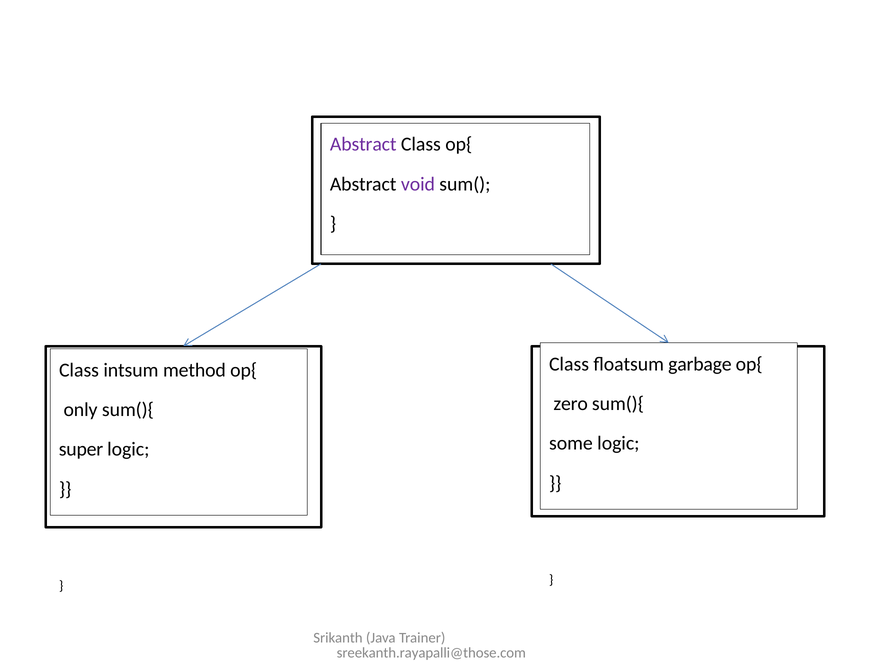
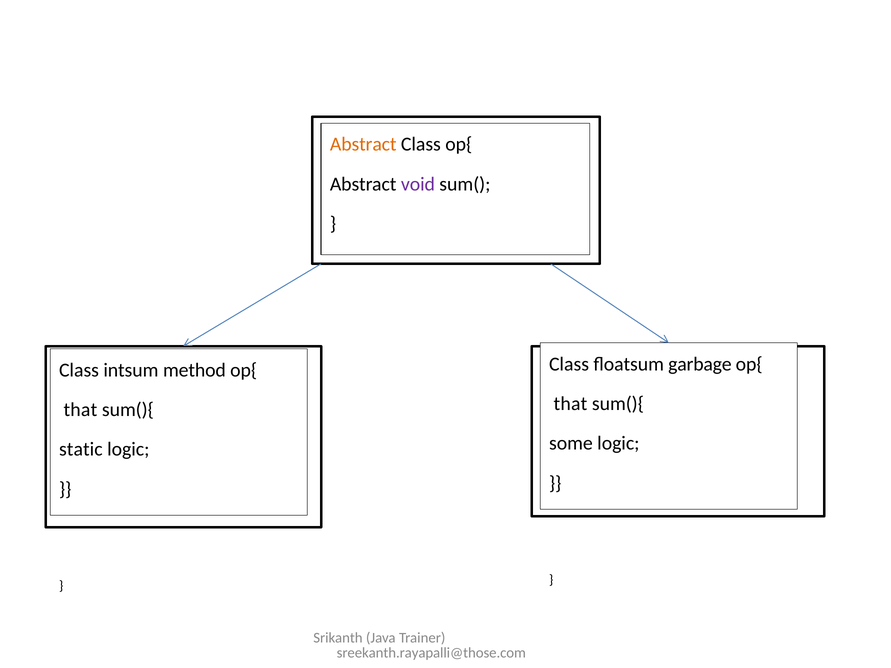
Abstract at (363, 145) colour: purple -> orange
zero at (571, 404): zero -> that
only at (81, 410): only -> that
super: super -> static
